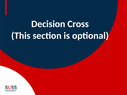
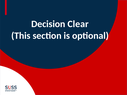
Cross: Cross -> Clear
